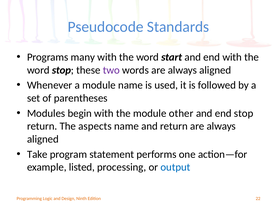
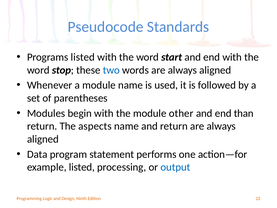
Programs many: many -> listed
two colour: purple -> blue
end stop: stop -> than
Take: Take -> Data
